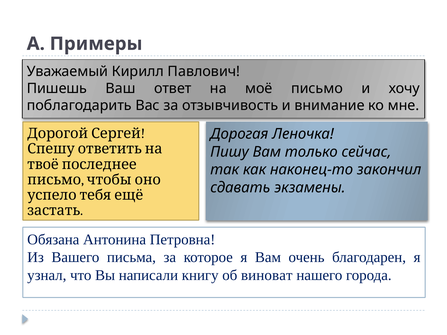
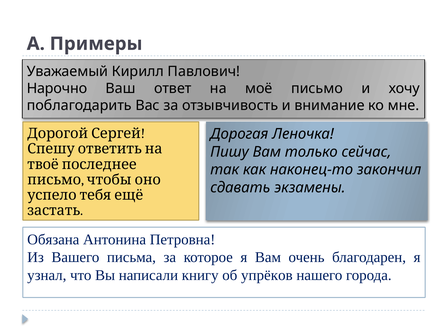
Пишешь: Пишешь -> Нарочно
виноват: виноват -> упрёков
